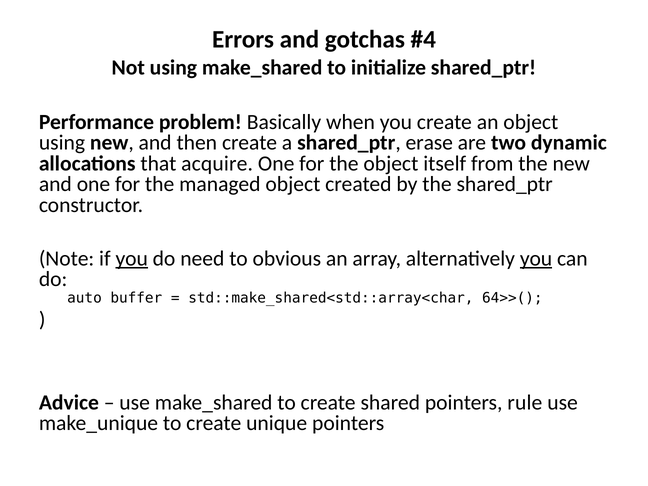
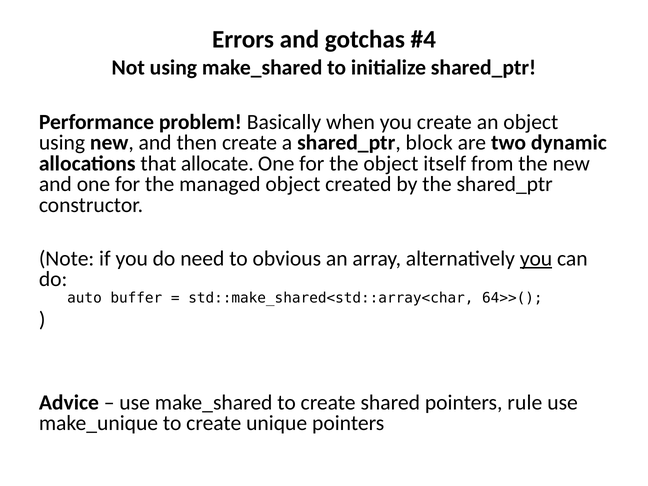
erase: erase -> block
acquire: acquire -> allocate
you at (132, 259) underline: present -> none
